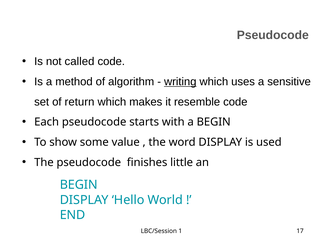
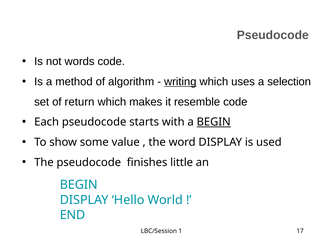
called: called -> words
sensitive: sensitive -> selection
BEGIN at (214, 122) underline: none -> present
